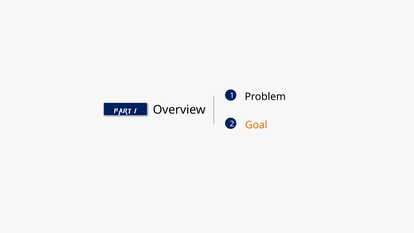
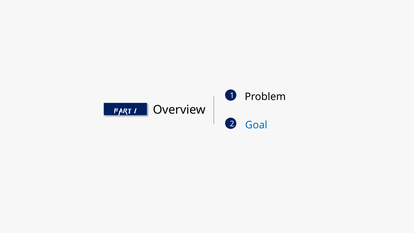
Goal colour: orange -> blue
